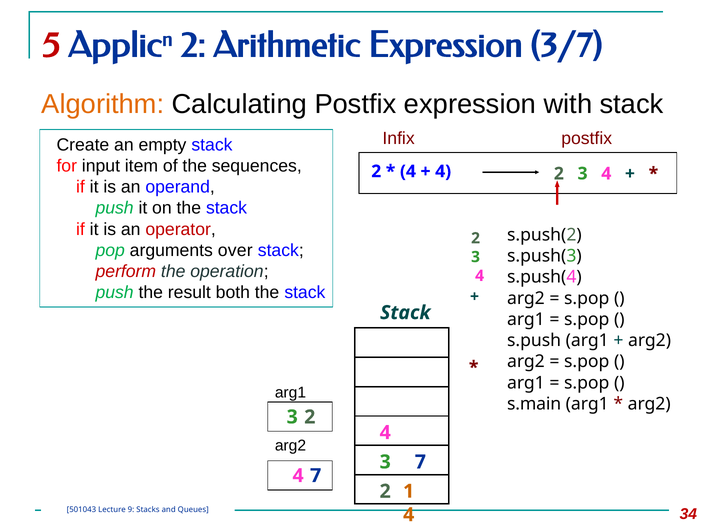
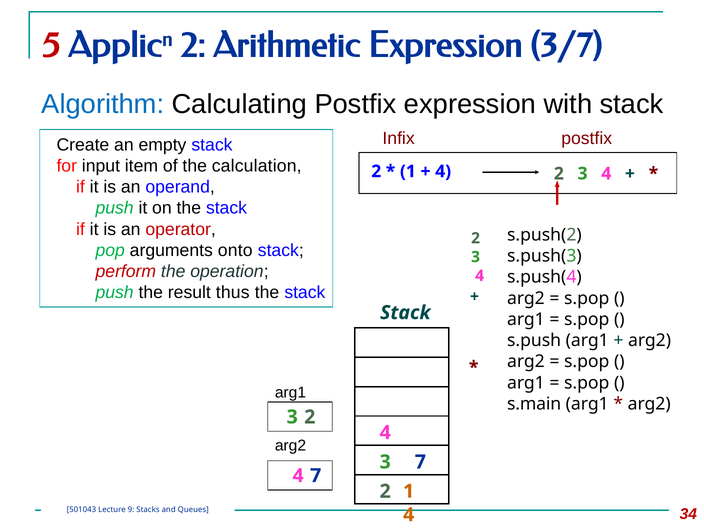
Algorithm colour: orange -> blue
sequences: sequences -> calculation
4 at (408, 171): 4 -> 1
over: over -> onto
both: both -> thus
